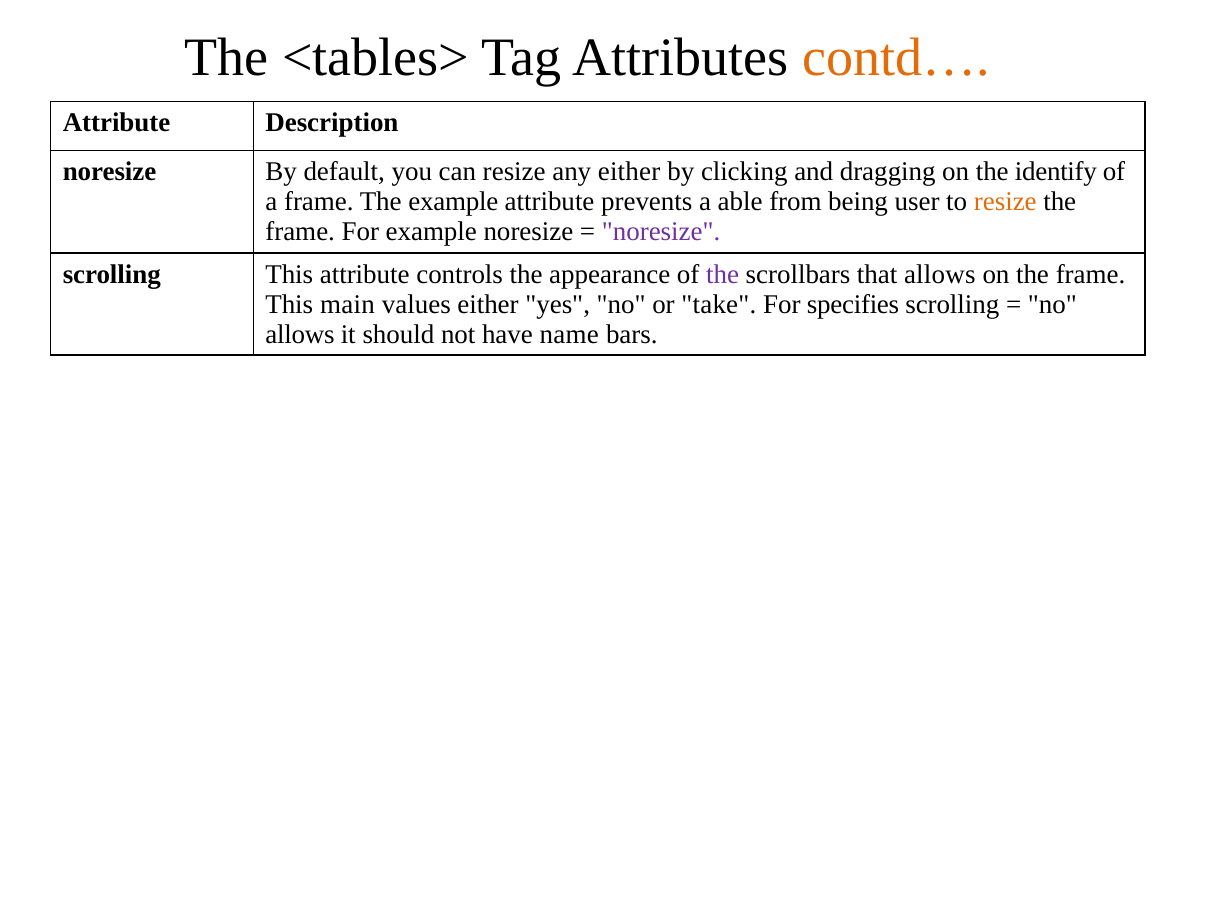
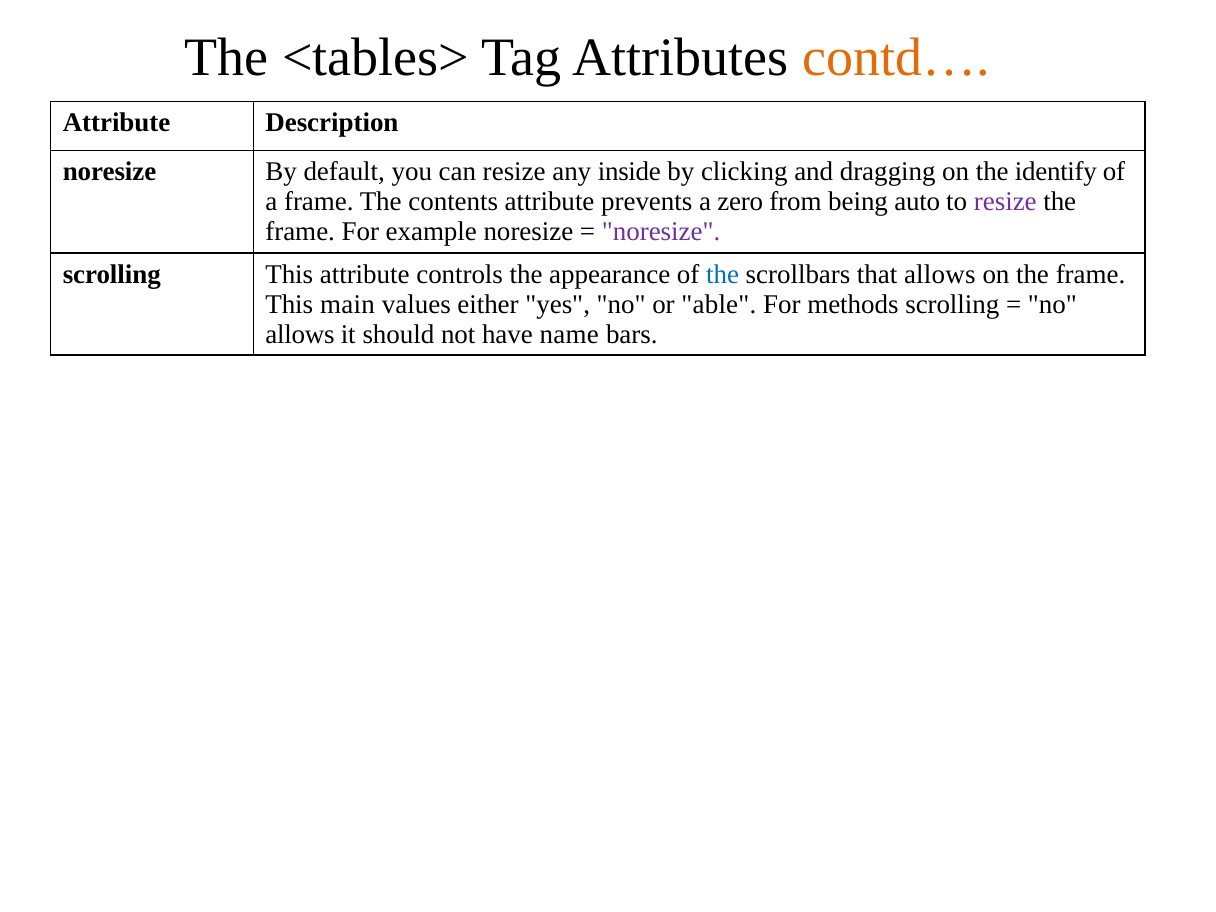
any either: either -> inside
The example: example -> contents
able: able -> zero
user: user -> auto
resize at (1005, 202) colour: orange -> purple
the at (723, 274) colour: purple -> blue
take: take -> able
specifies: specifies -> methods
